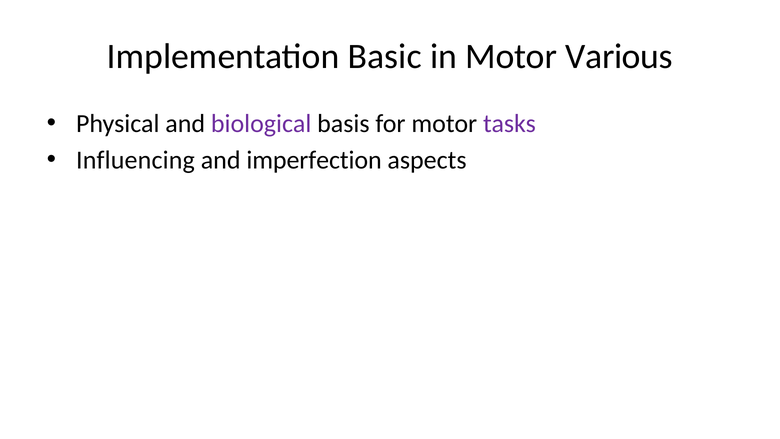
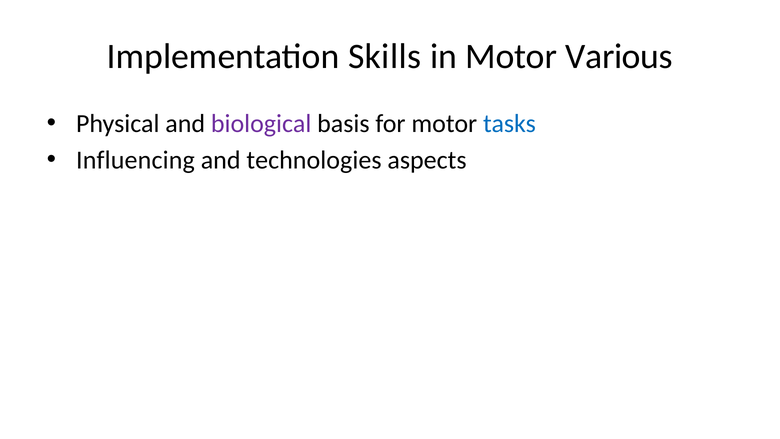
Basic: Basic -> Skills
tasks colour: purple -> blue
imperfection: imperfection -> technologies
